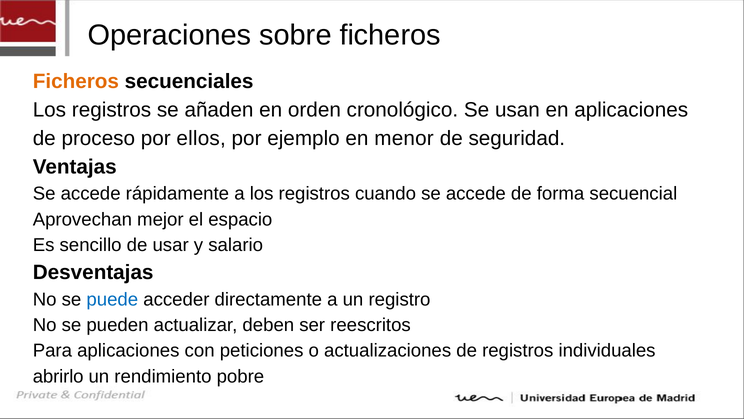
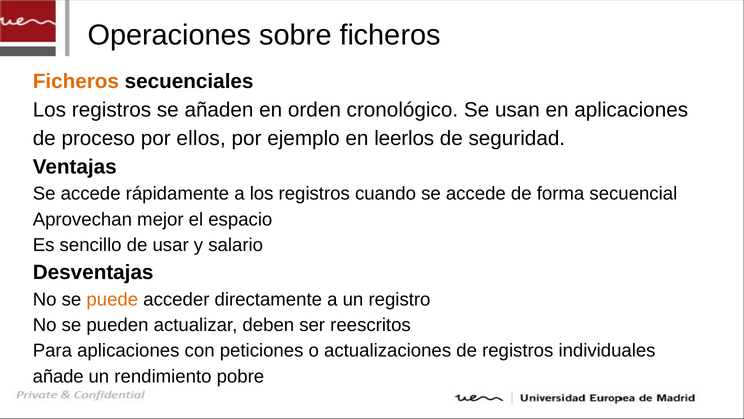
menor: menor -> leerlos
puede colour: blue -> orange
abrirlo: abrirlo -> añade
